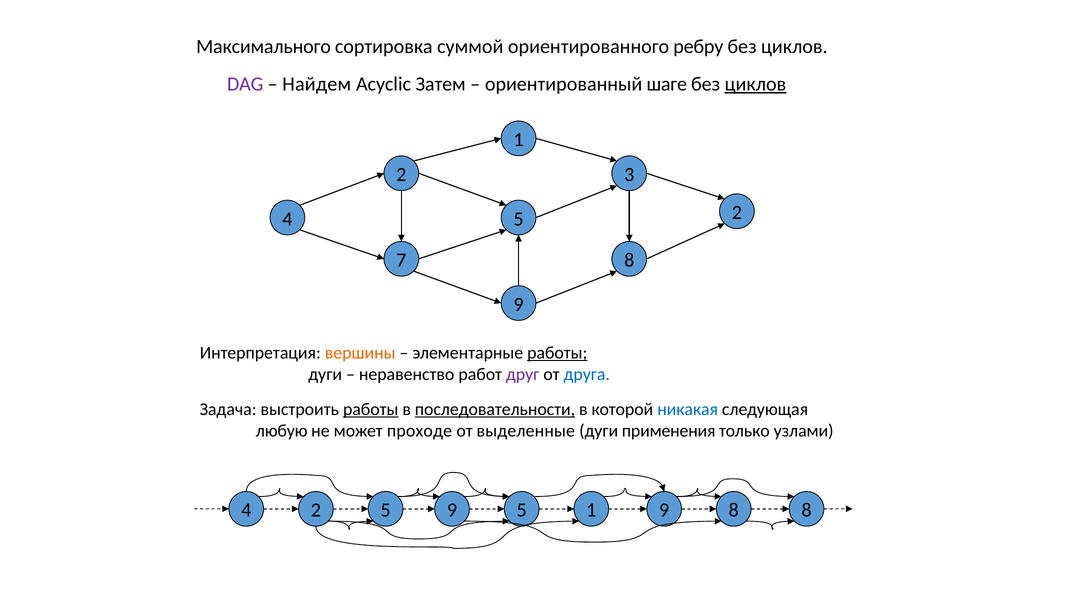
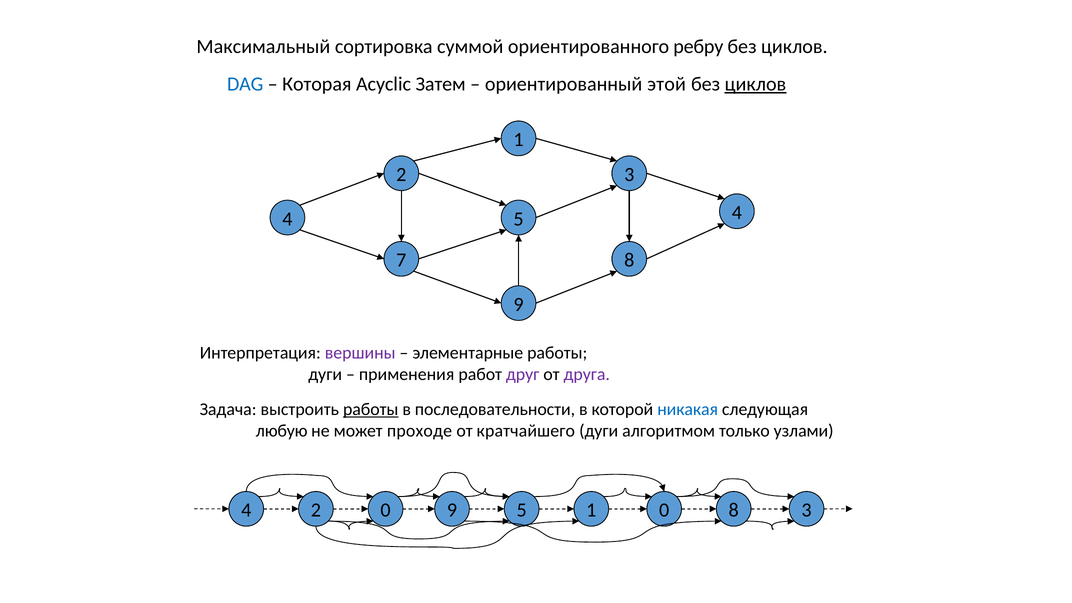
Максимального: Максимального -> Максимальный
DAG colour: purple -> blue
Найдем: Найдем -> Которая
шаге: шаге -> этой
2 at (737, 213): 2 -> 4
вершины colour: orange -> purple
работы at (557, 353) underline: present -> none
неравенство: неравенство -> применения
друга colour: blue -> purple
последовательности underline: present -> none
выделенные: выделенные -> кратчайшего
применения: применения -> алгоритмом
2 5: 5 -> 0
9 9: 9 -> 0
1 8: 8 -> 3
